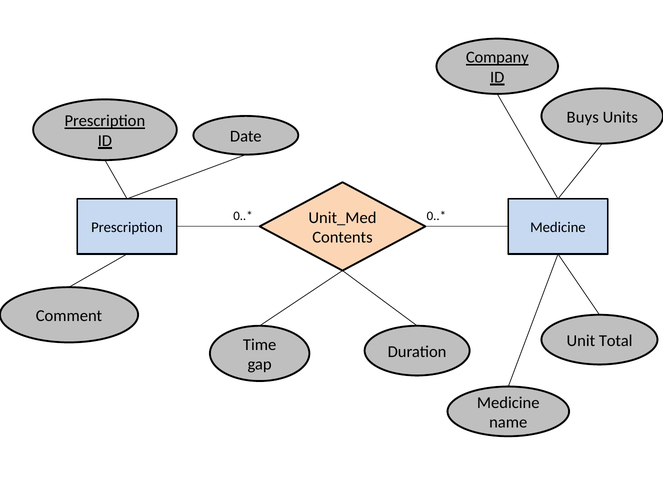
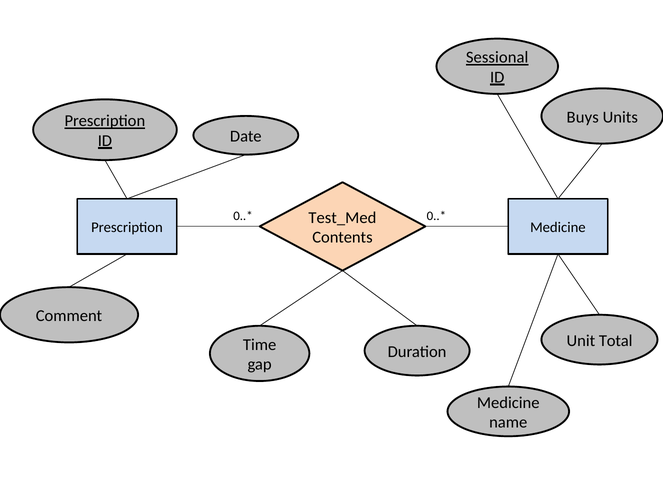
Company: Company -> Sessional
Unit_Med: Unit_Med -> Test_Med
